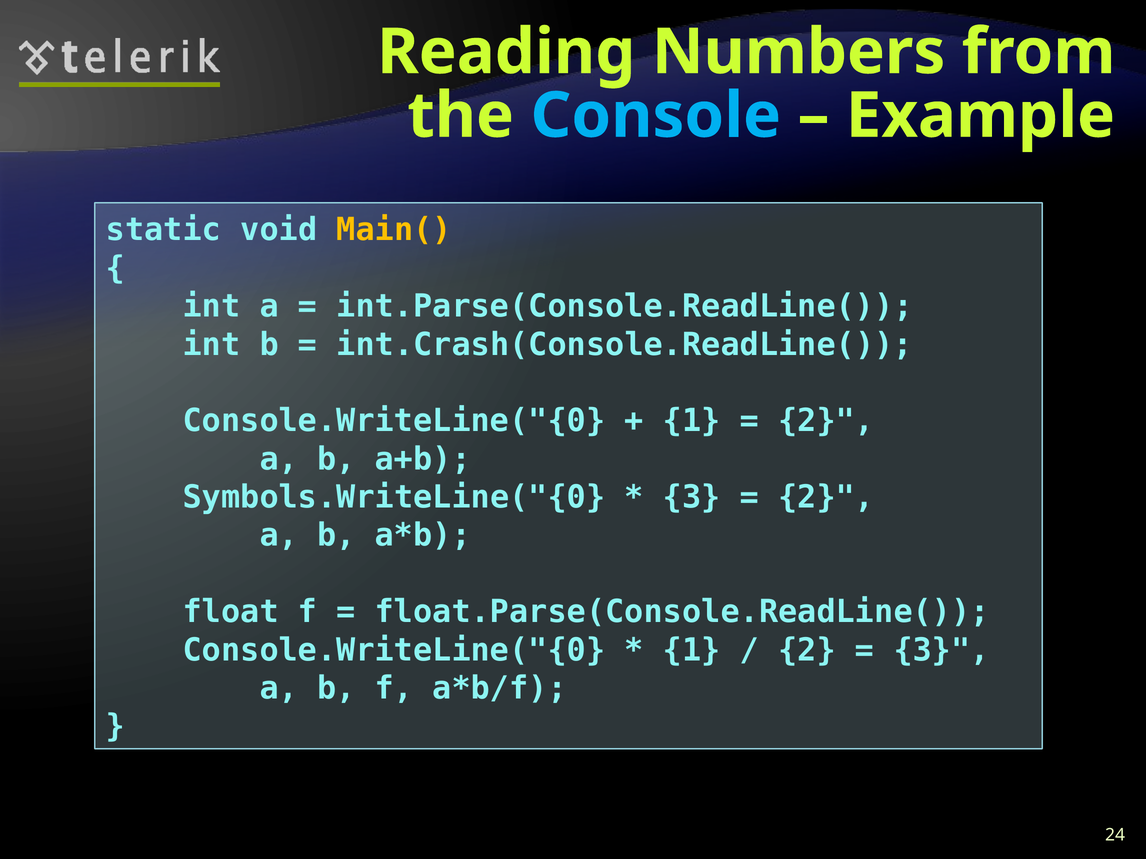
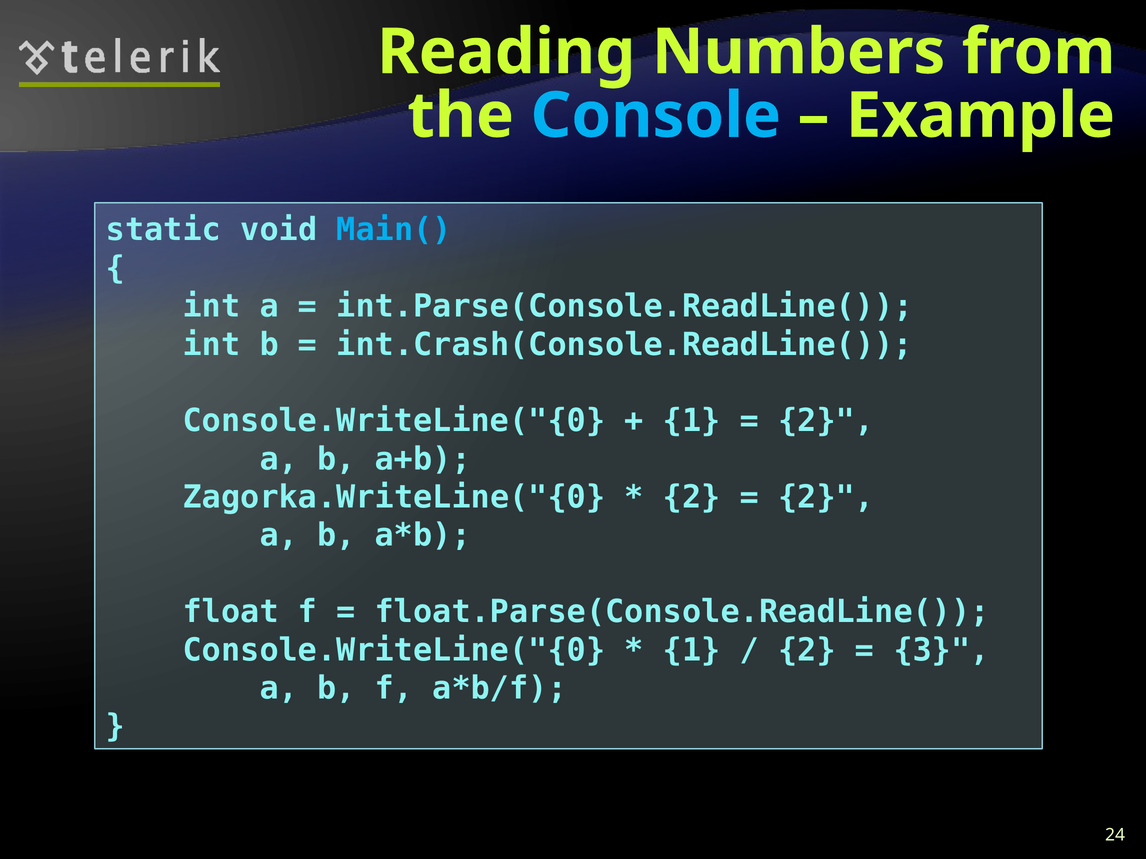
Main( colour: yellow -> light blue
Symbols.WriteLine("{0: Symbols.WriteLine("{0 -> Zagorka.WriteLine("{0
3 at (692, 498): 3 -> 2
